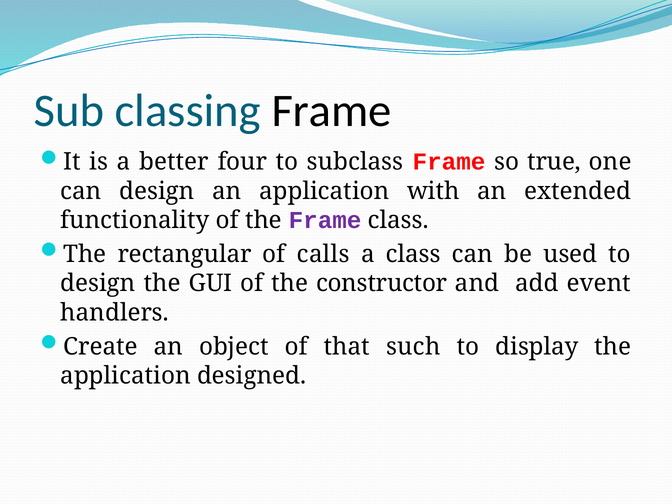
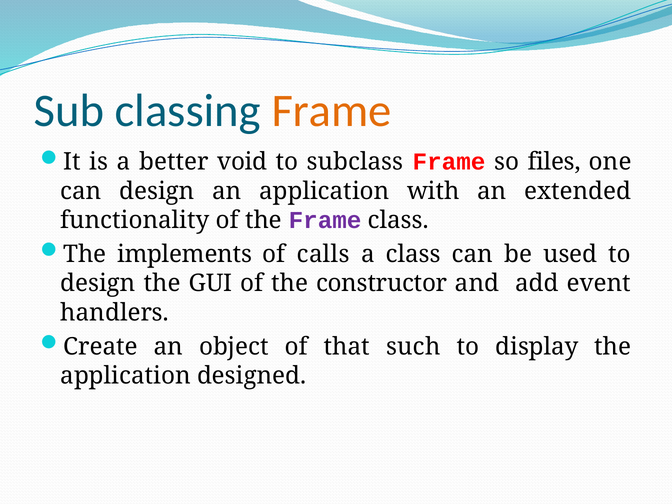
Frame at (331, 111) colour: black -> orange
four: four -> void
true: true -> files
rectangular: rectangular -> implements
